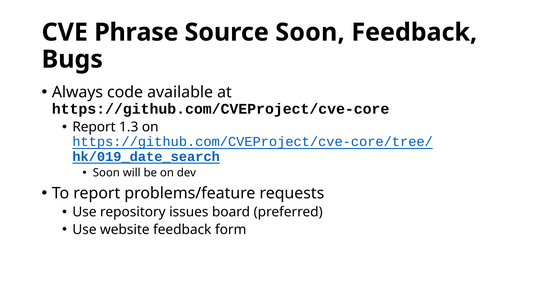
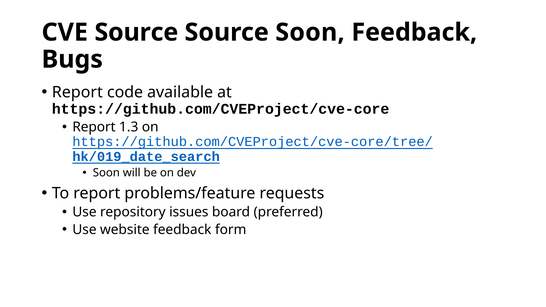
CVE Phrase: Phrase -> Source
Always at (77, 92): Always -> Report
